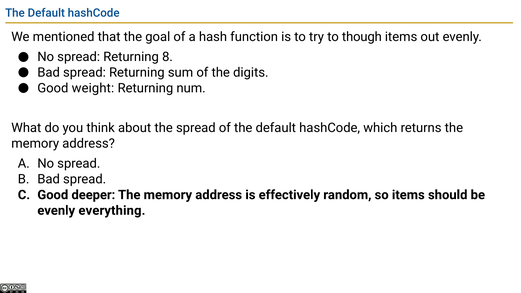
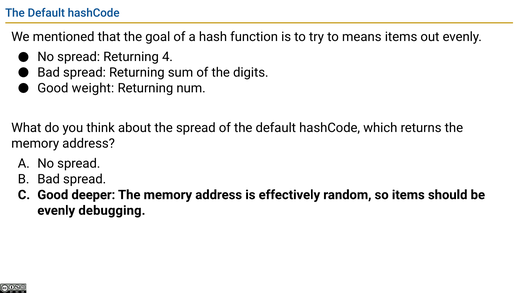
though: though -> means
8: 8 -> 4
everything: everything -> debugging
